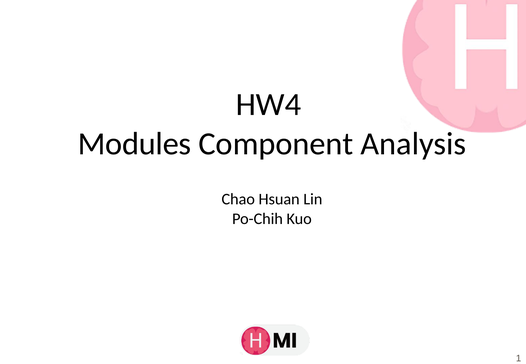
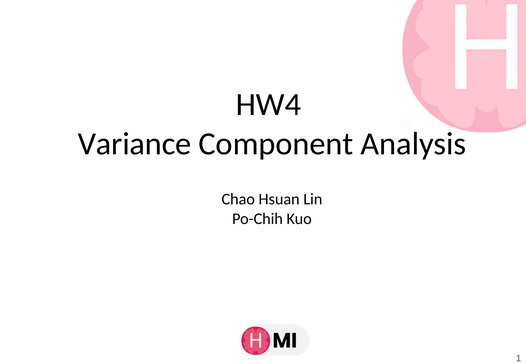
Modules: Modules -> Variance
